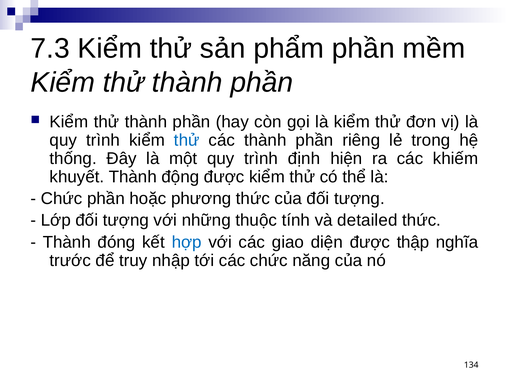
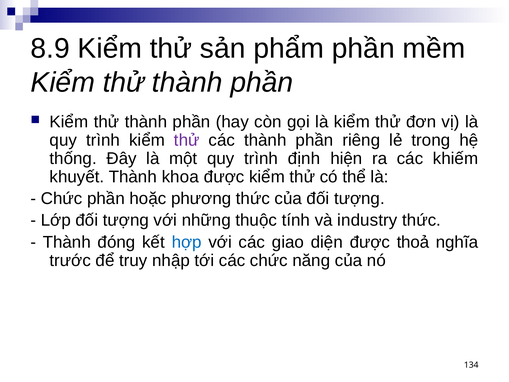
7.3: 7.3 -> 8.9
thử at (187, 140) colour: blue -> purple
động: động -> khoa
detailed: detailed -> industry
thập: thập -> thoả
